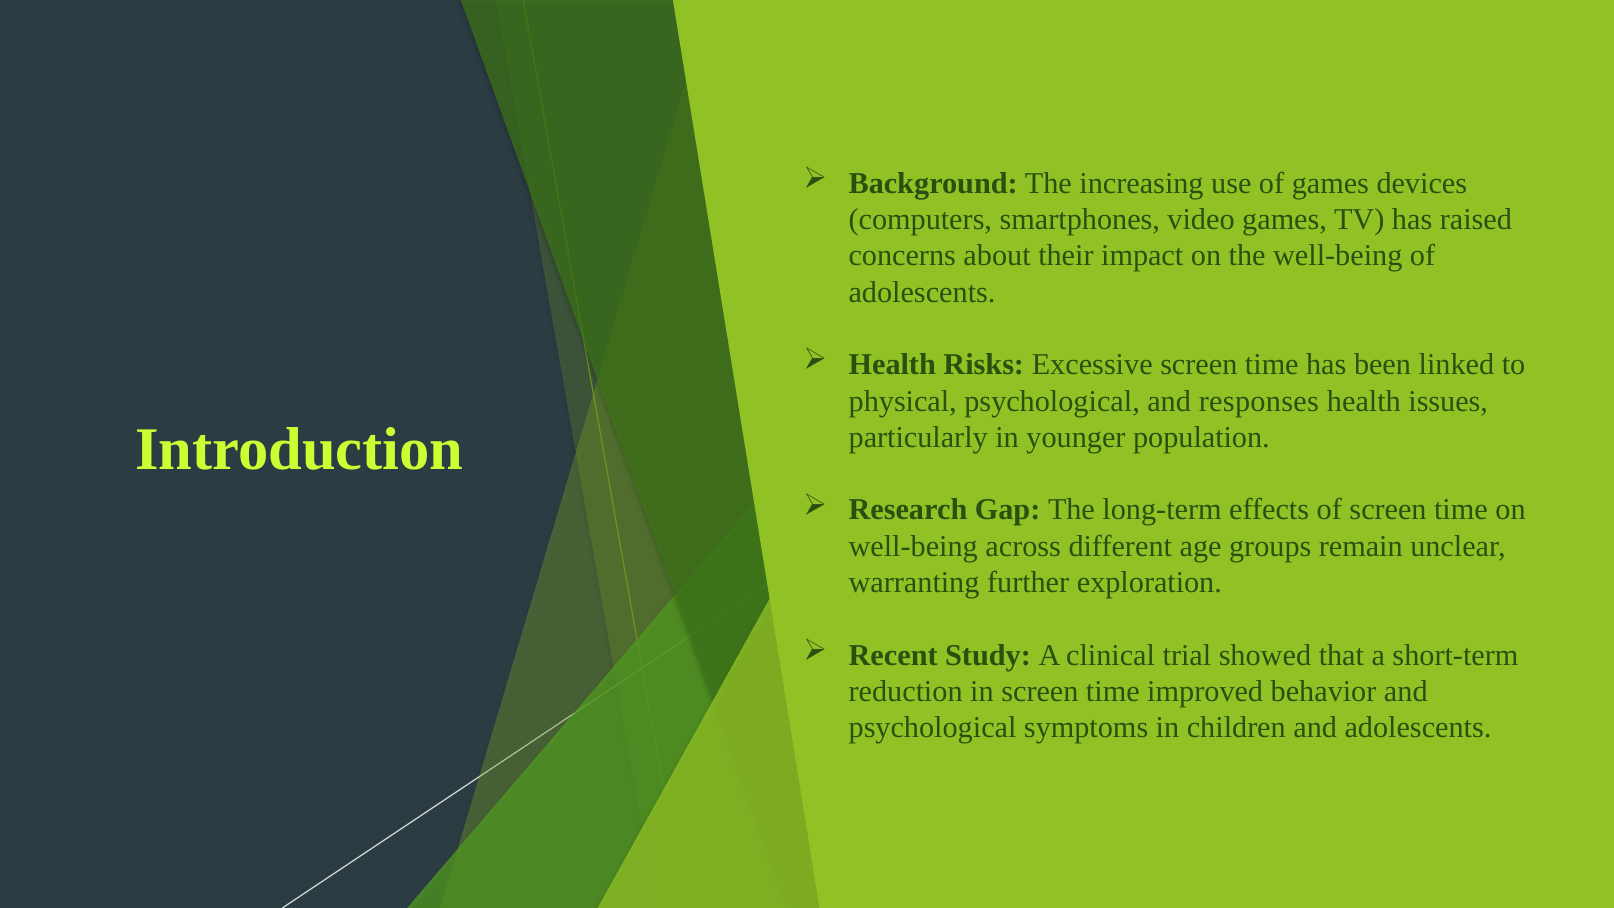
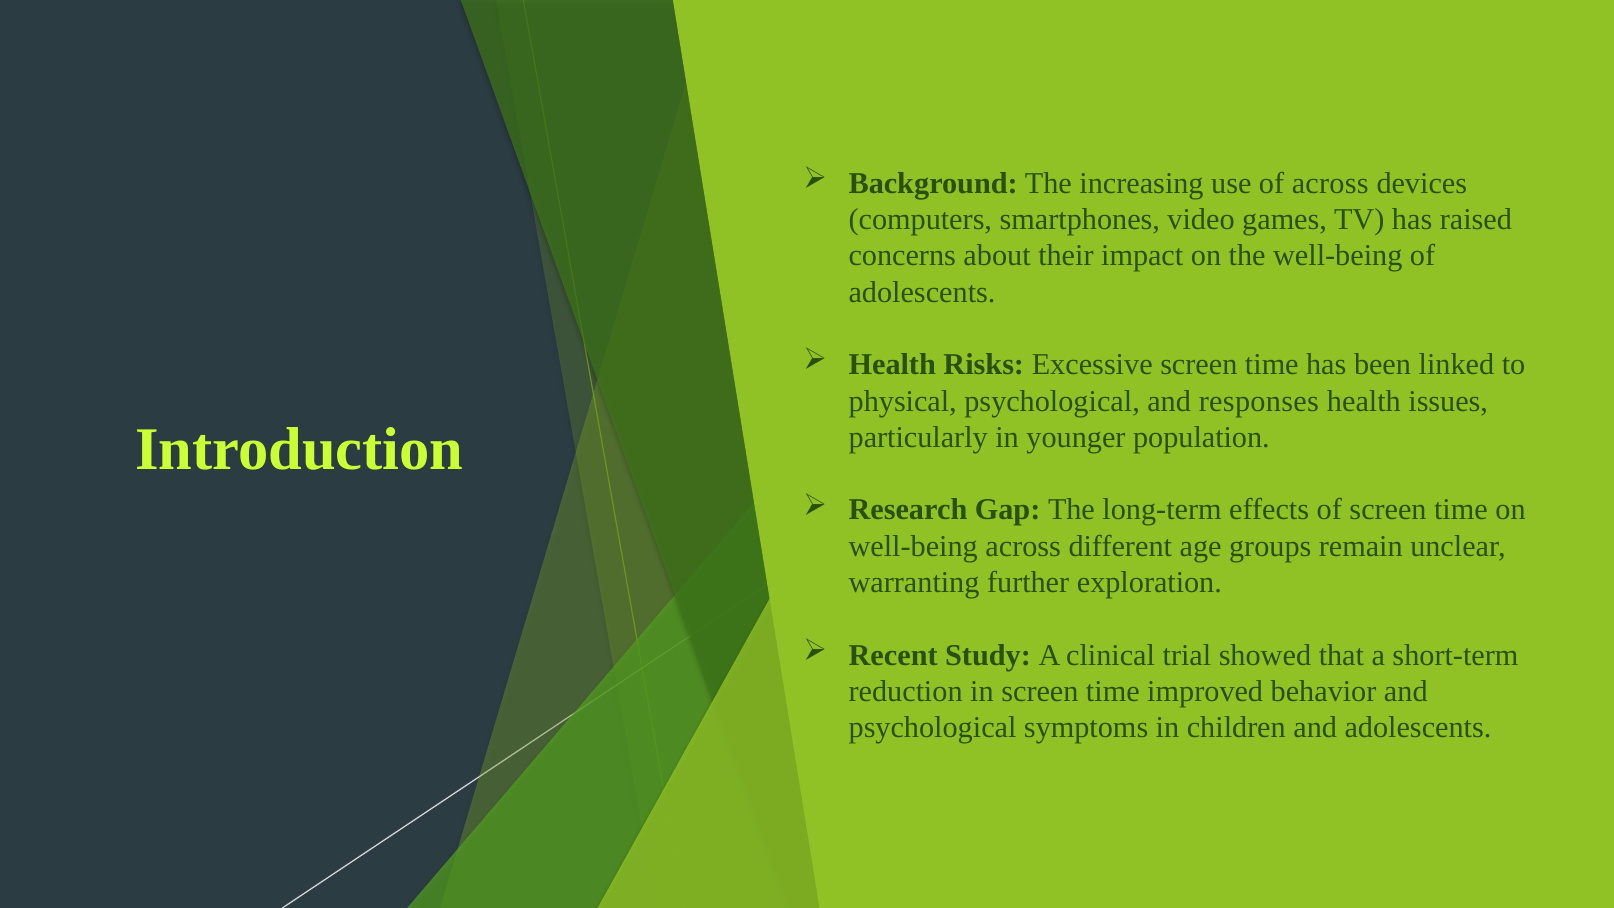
of games: games -> across
